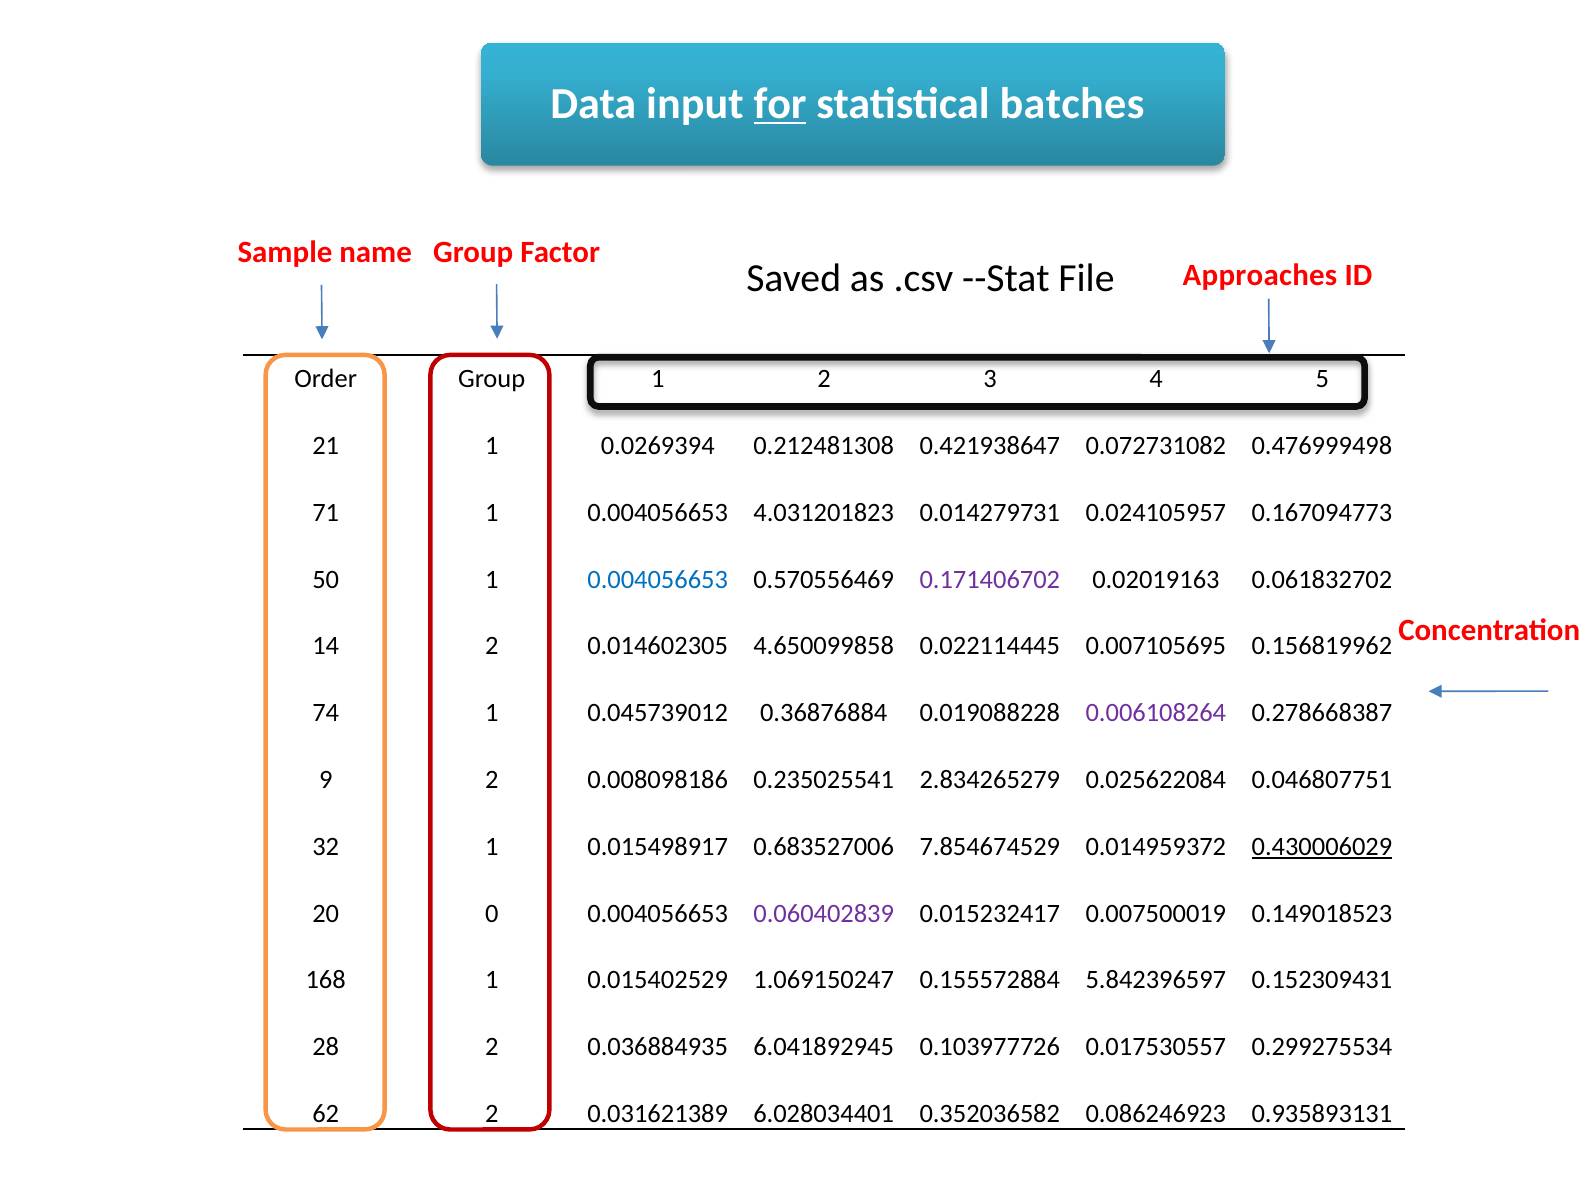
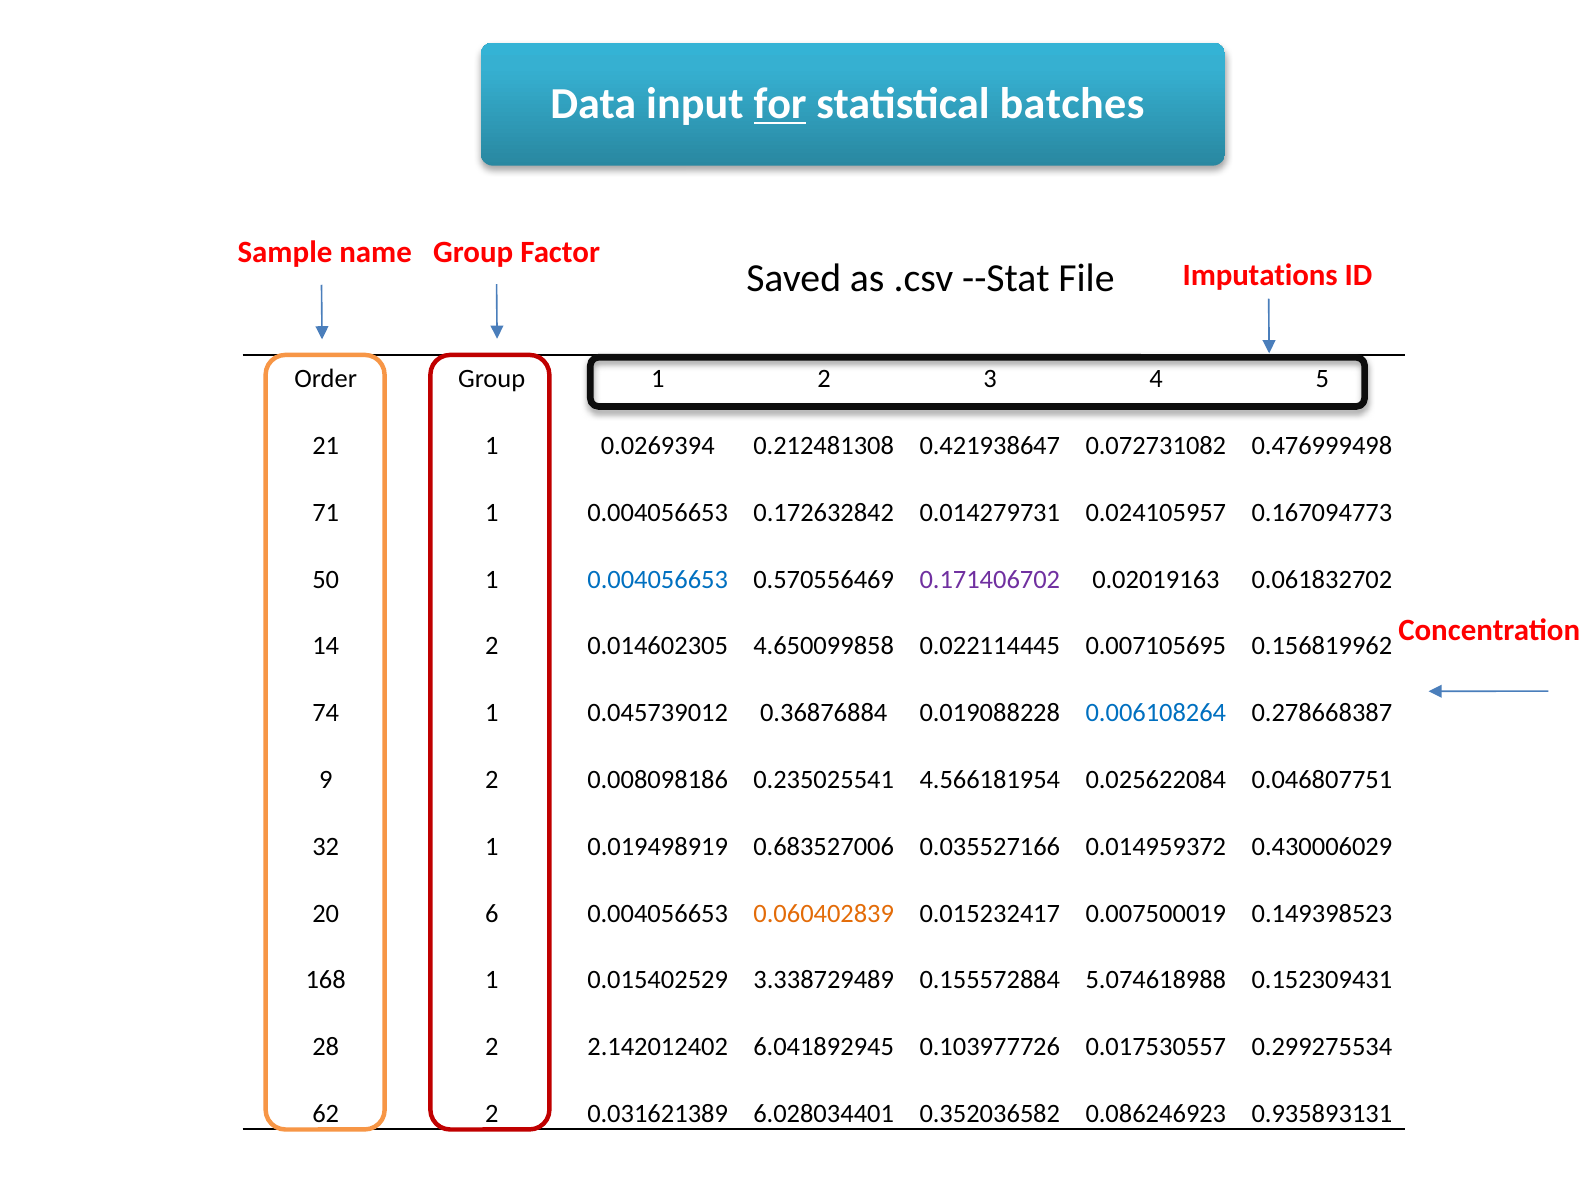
Approaches: Approaches -> Imputations
4.031201823: 4.031201823 -> 0.172632842
0.006108264 colour: purple -> blue
2.834265279: 2.834265279 -> 4.566181954
0.015498917: 0.015498917 -> 0.019498919
7.854674529: 7.854674529 -> 0.035527166
0.430006029 underline: present -> none
0: 0 -> 6
0.060402839 colour: purple -> orange
0.149018523: 0.149018523 -> 0.149398523
1.069150247: 1.069150247 -> 3.338729489
5.842396597: 5.842396597 -> 5.074618988
0.036884935: 0.036884935 -> 2.142012402
